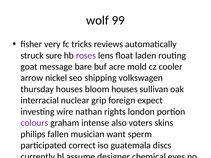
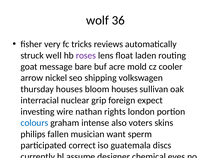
99: 99 -> 36
sure: sure -> well
colours colour: purple -> blue
